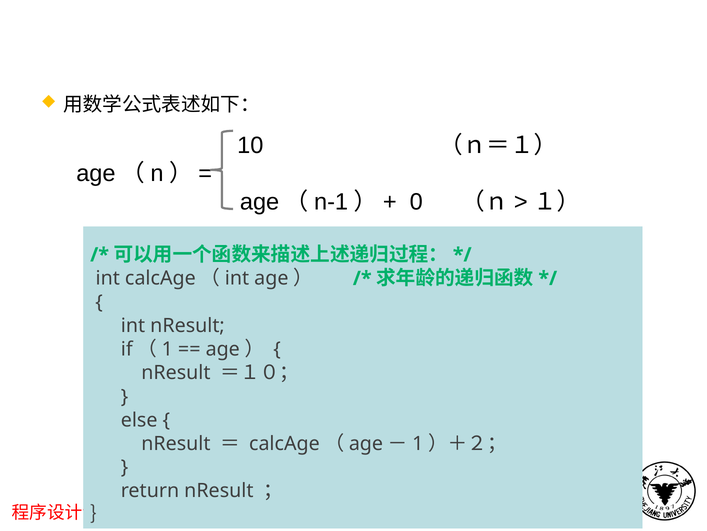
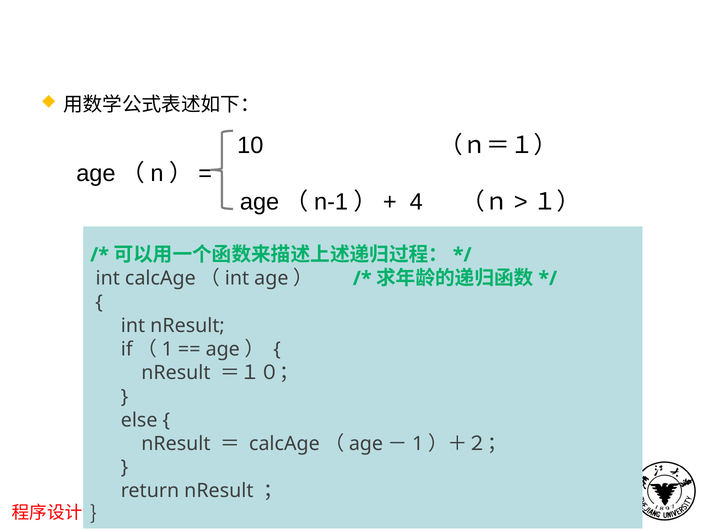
0: 0 -> 4
